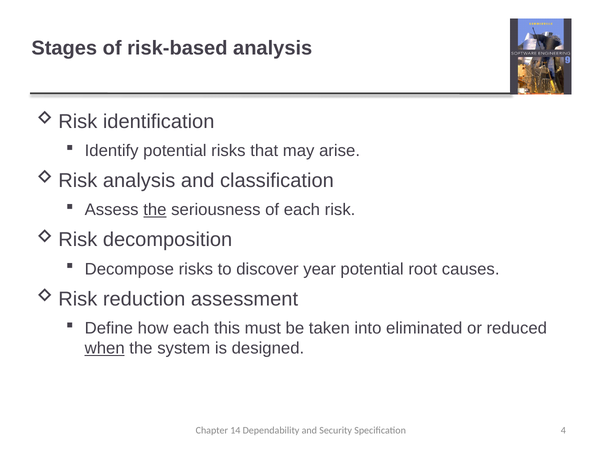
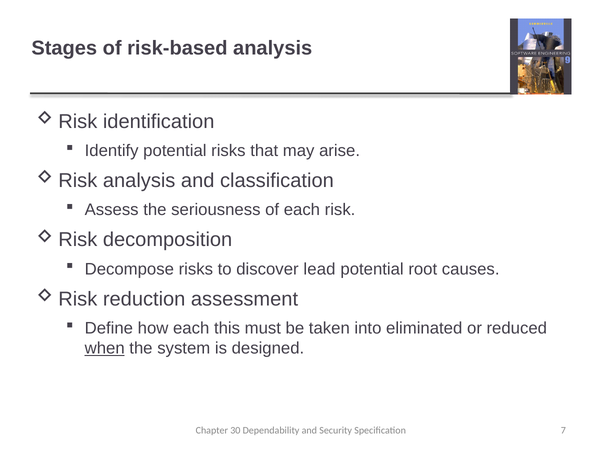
the at (155, 210) underline: present -> none
year: year -> lead
14: 14 -> 30
4: 4 -> 7
